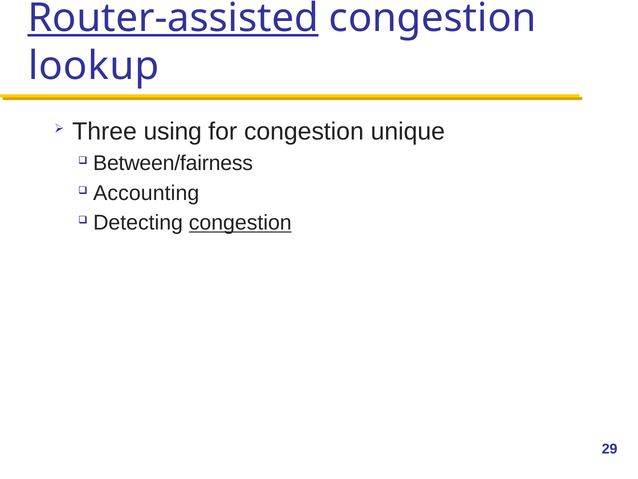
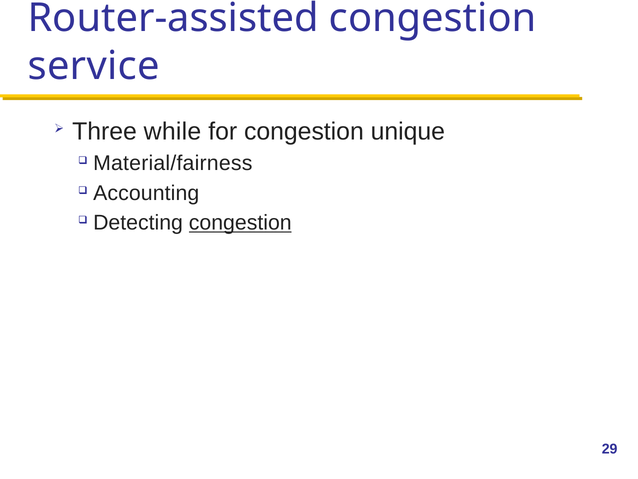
Router-assisted underline: present -> none
lookup: lookup -> service
using: using -> while
Between/fairness: Between/fairness -> Material/fairness
